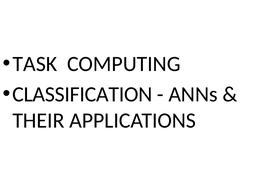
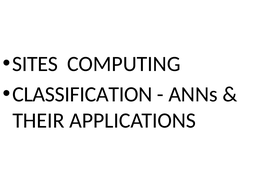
TASK: TASK -> SITES
